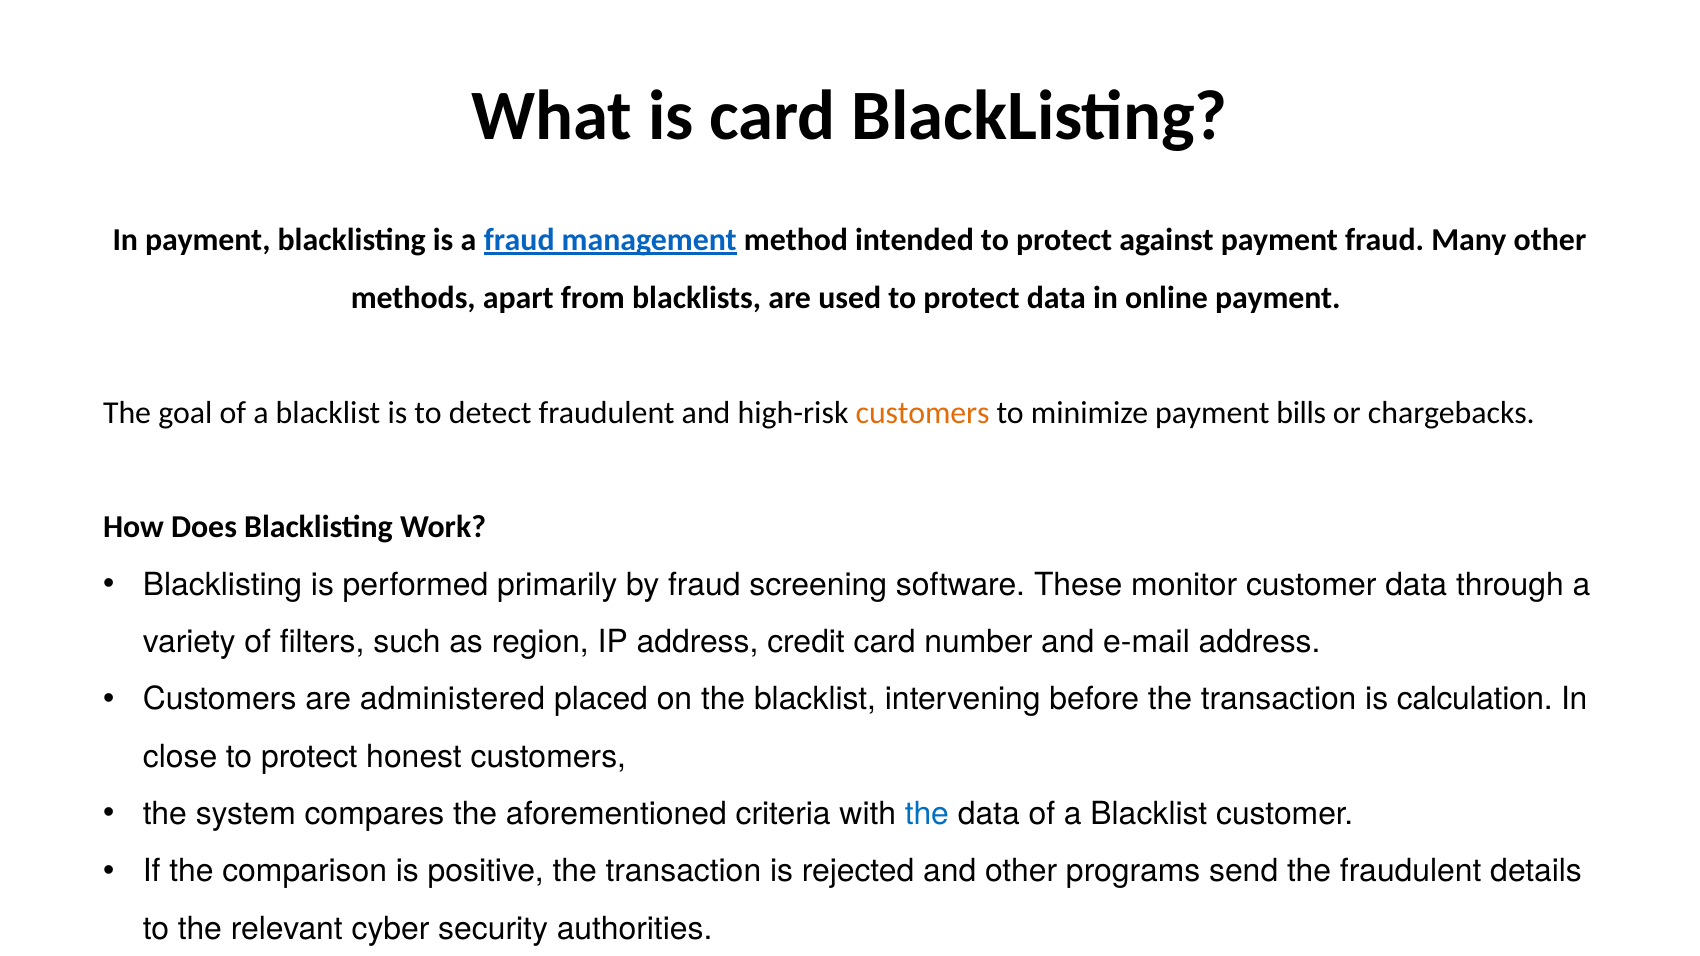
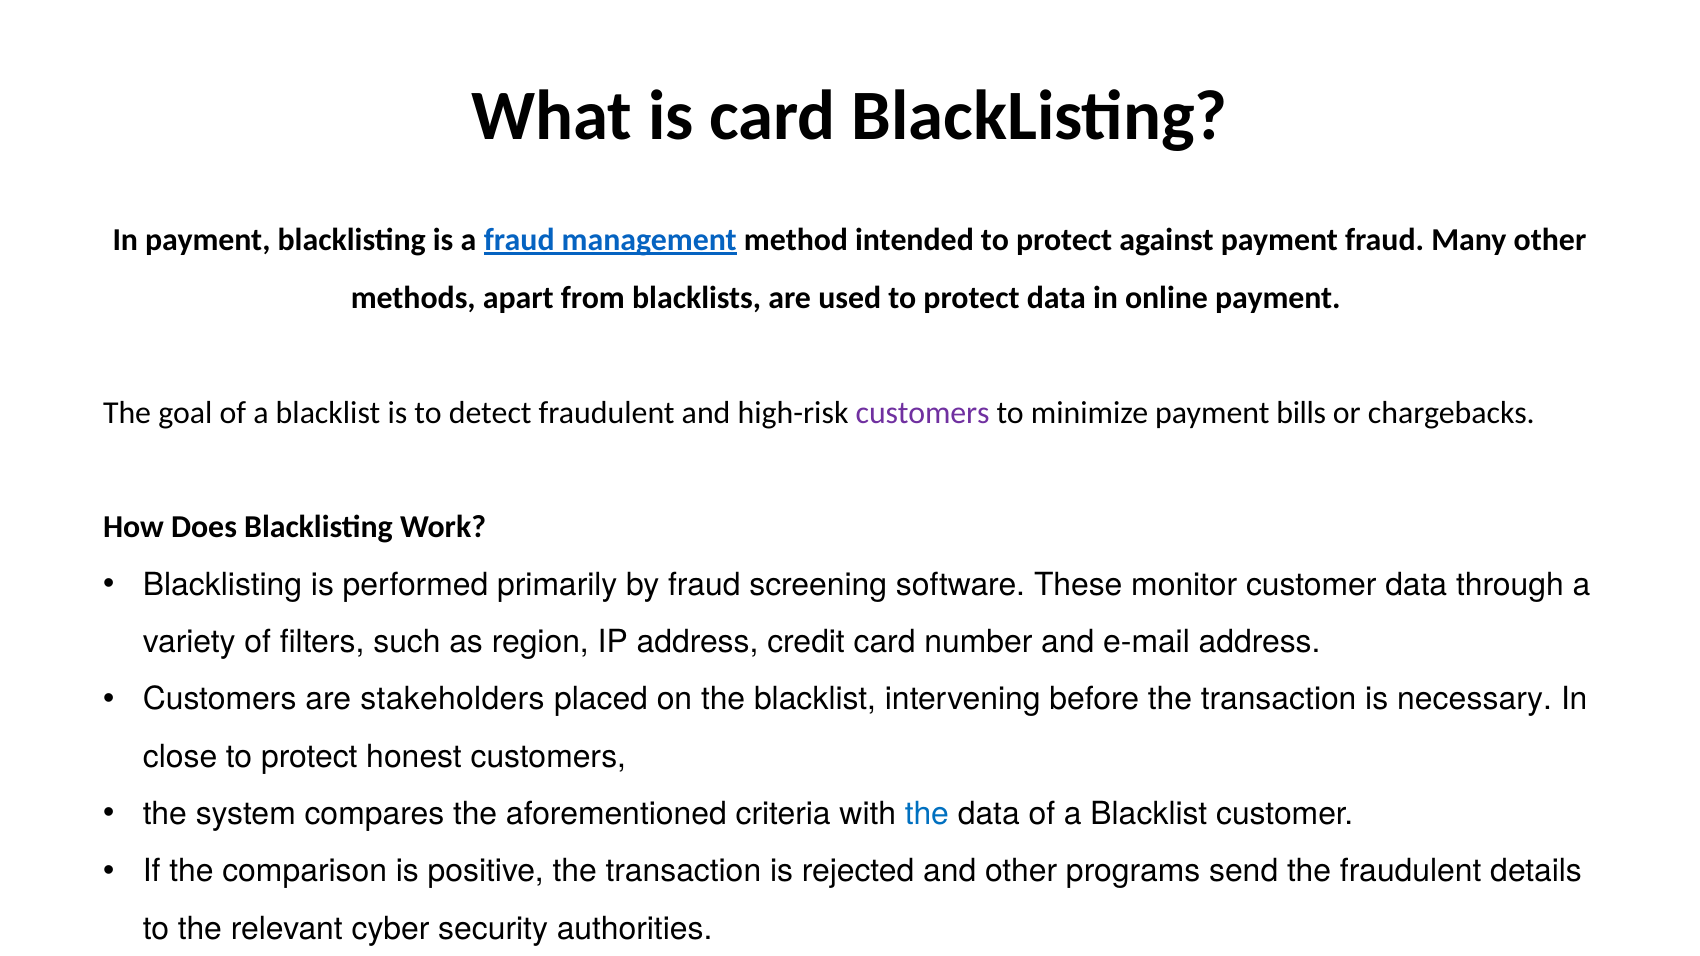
customers at (923, 413) colour: orange -> purple
administered: administered -> stakeholders
calculation: calculation -> necessary
